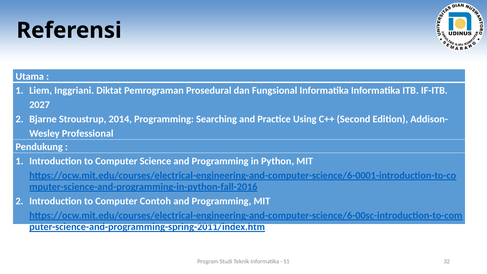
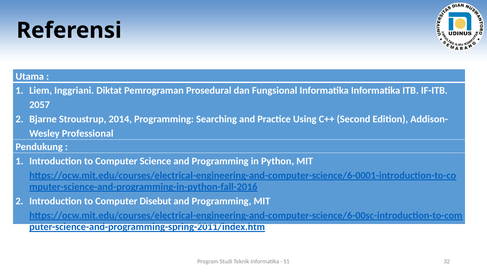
2027: 2027 -> 2057
Contoh: Contoh -> Disebut
